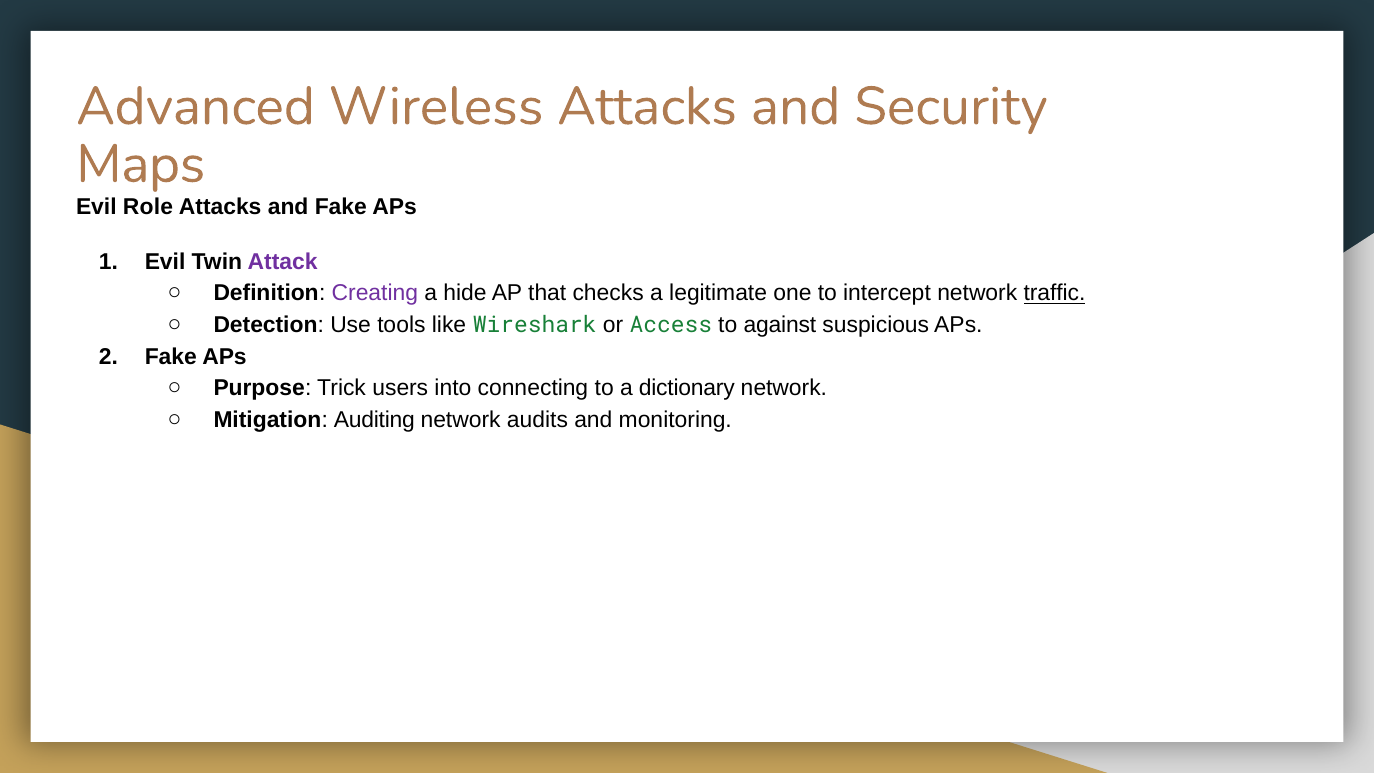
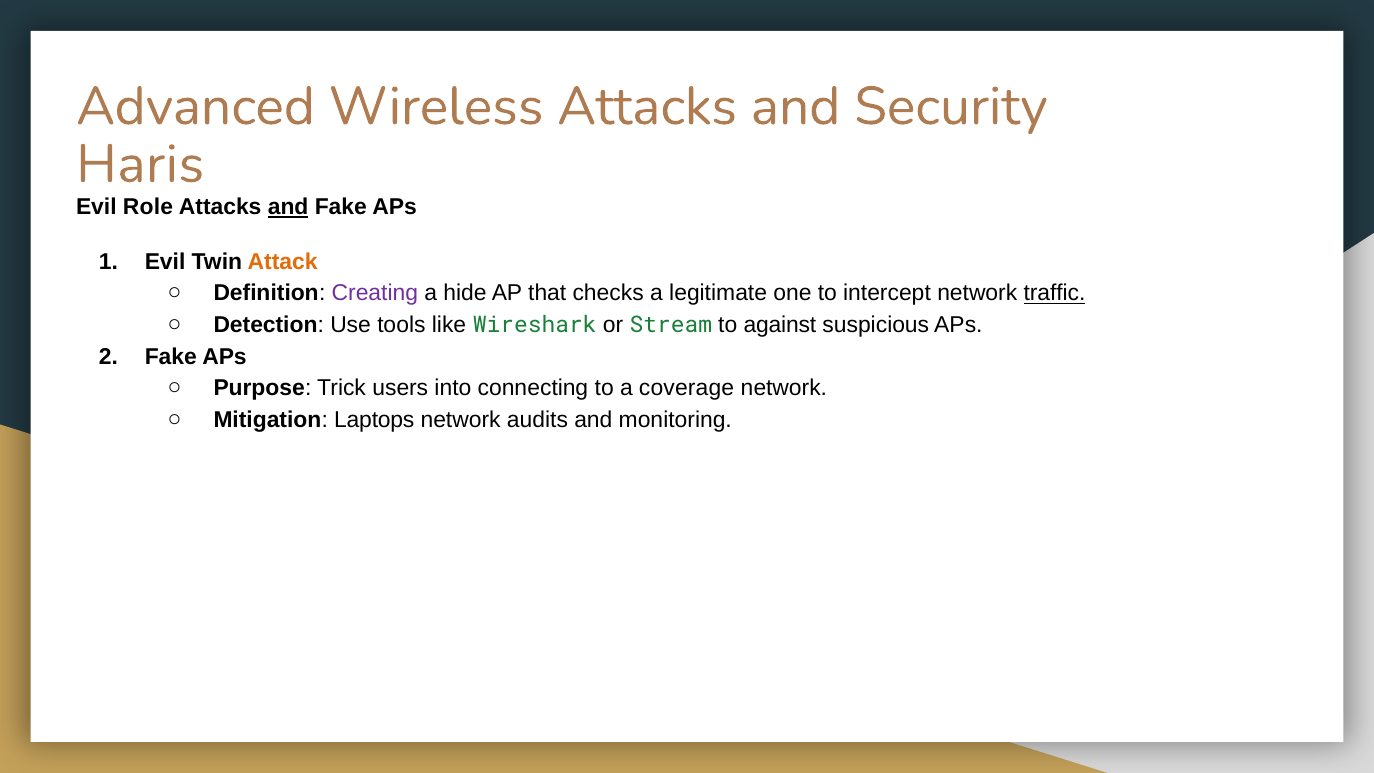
Maps: Maps -> Haris
and at (288, 207) underline: none -> present
Attack colour: purple -> orange
Access: Access -> Stream
dictionary: dictionary -> coverage
Auditing: Auditing -> Laptops
